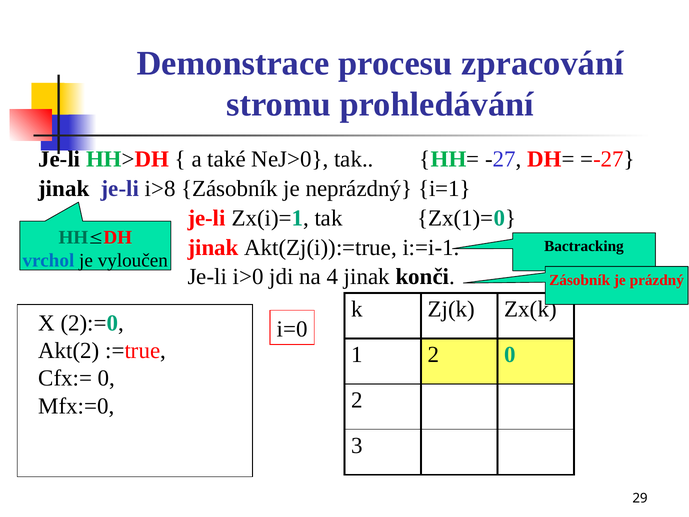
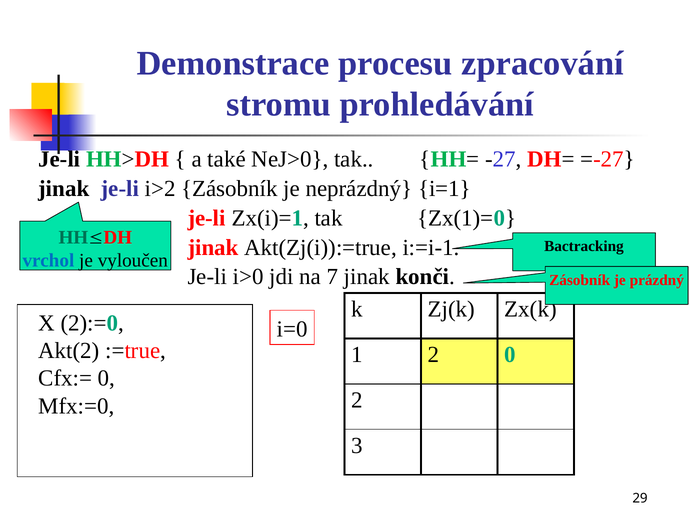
i>8: i>8 -> i>2
4: 4 -> 7
